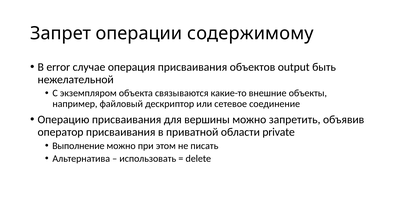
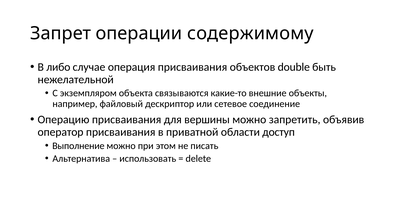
error: error -> либо
output: output -> double
private: private -> доступ
